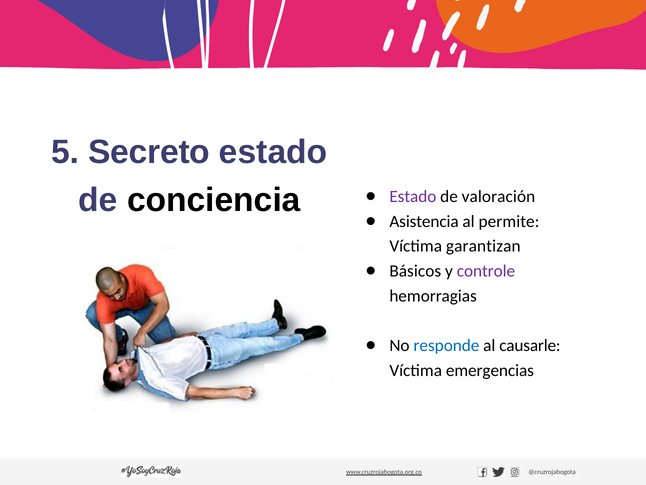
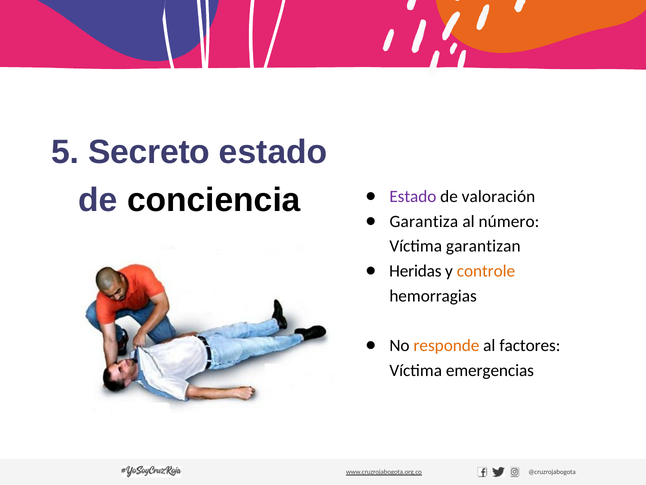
Asistencia: Asistencia -> Garantiza
permite: permite -> número
Básicos: Básicos -> Heridas
controle colour: purple -> orange
responde colour: blue -> orange
causarle: causarle -> factores
